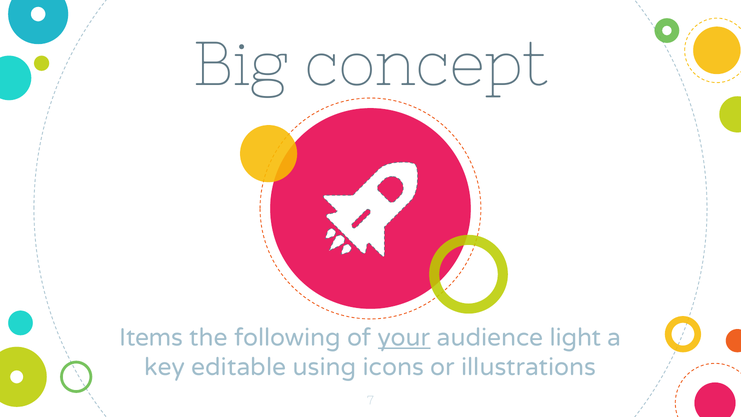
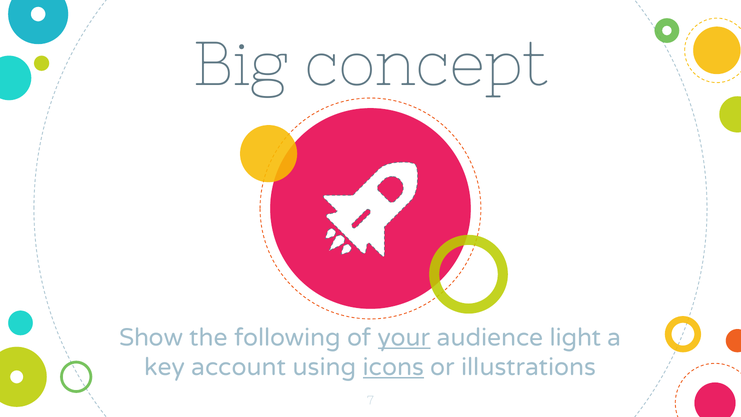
Items: Items -> Show
editable: editable -> account
icons underline: none -> present
